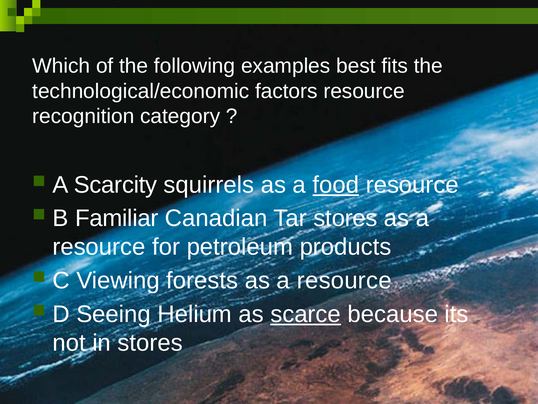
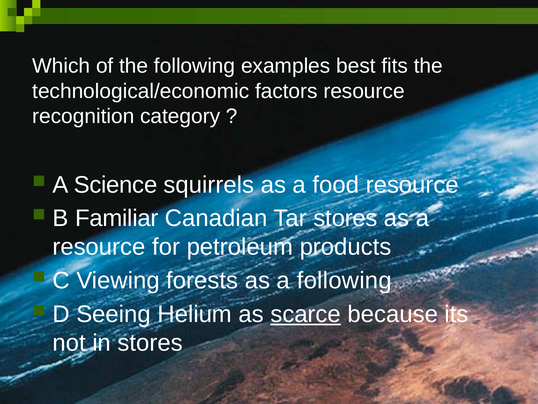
Scarcity: Scarcity -> Science
food underline: present -> none
forests as a resource: resource -> following
